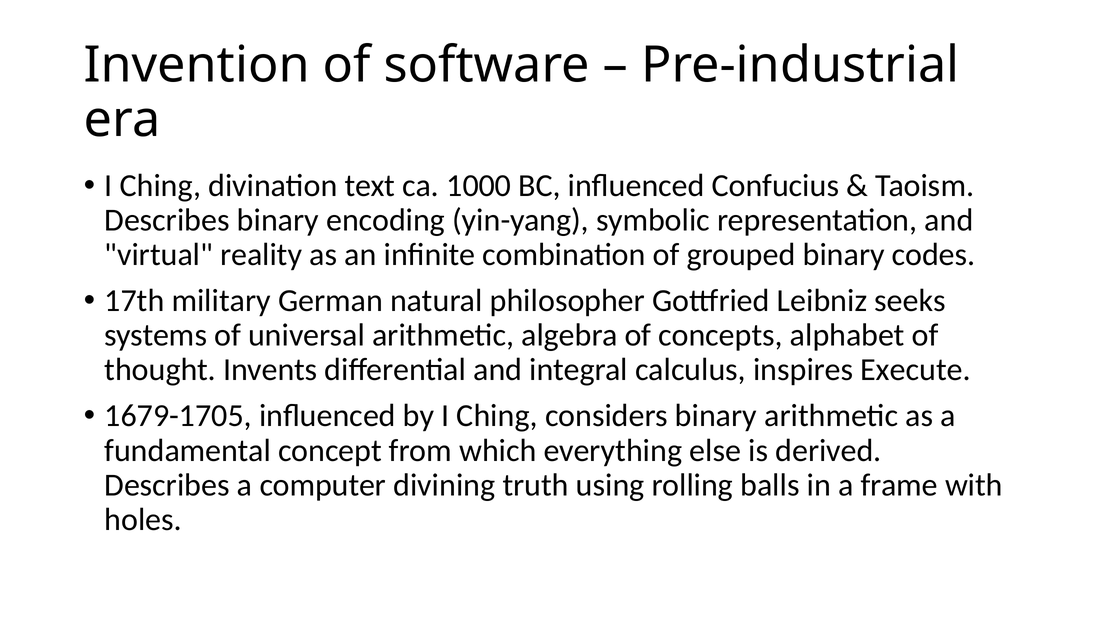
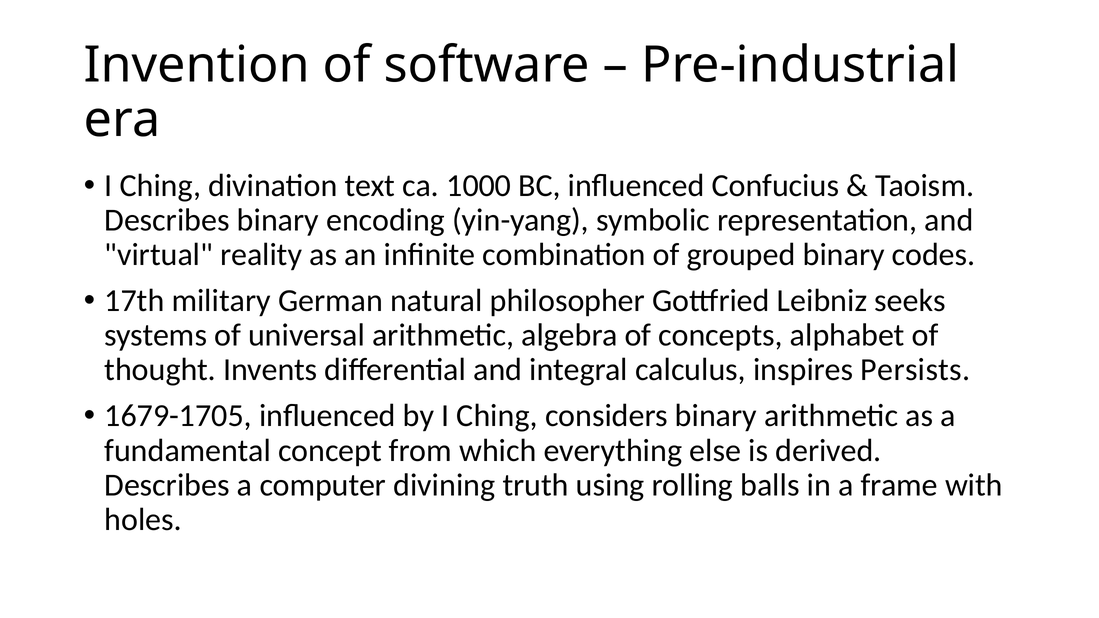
Execute: Execute -> Persists
